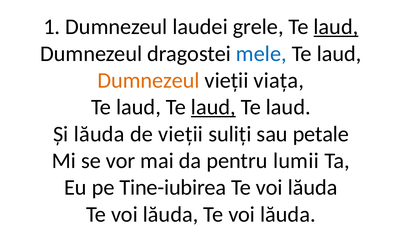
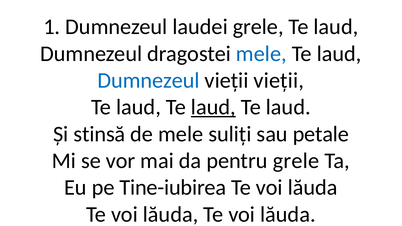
laud at (336, 27) underline: present -> none
Dumnezeul at (149, 80) colour: orange -> blue
vieții viața: viața -> vieții
Și lăuda: lăuda -> stinsă
de vieții: vieții -> mele
pentru lumii: lumii -> grele
